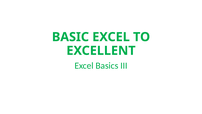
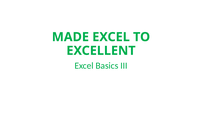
BASIC: BASIC -> MADE
